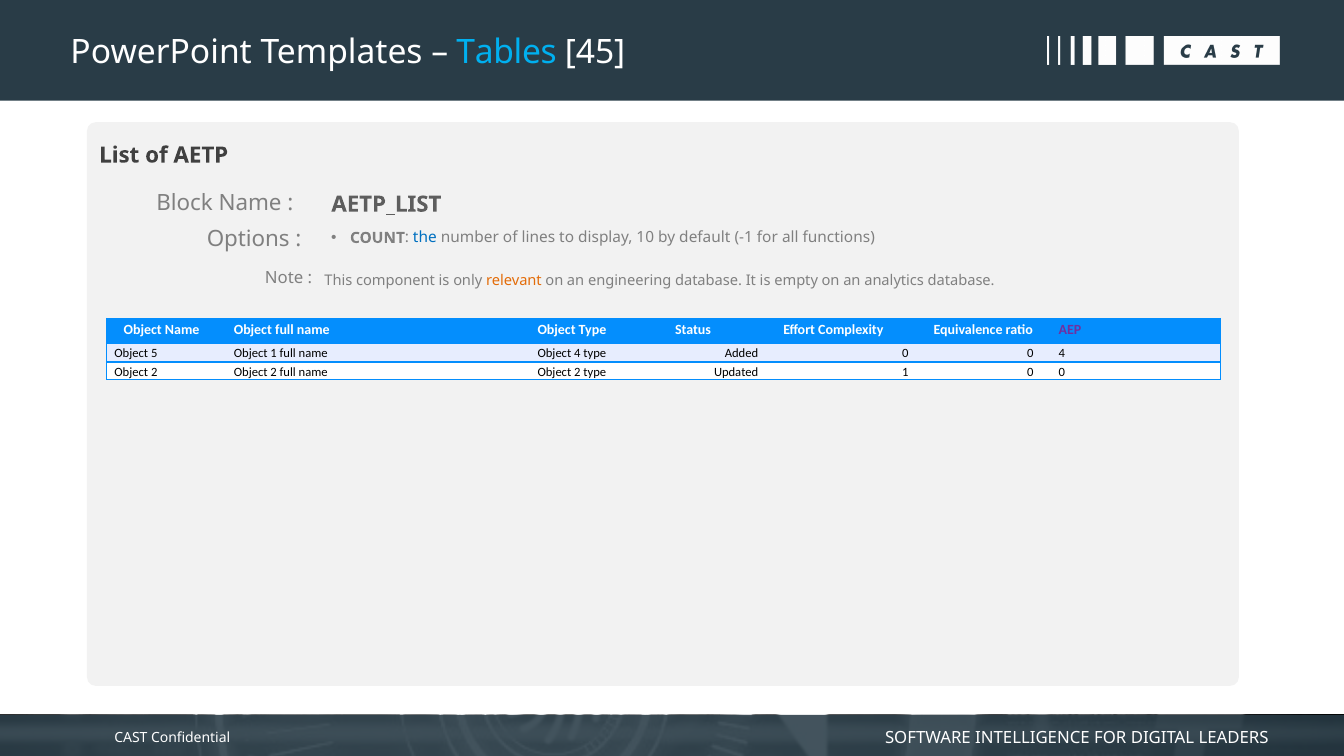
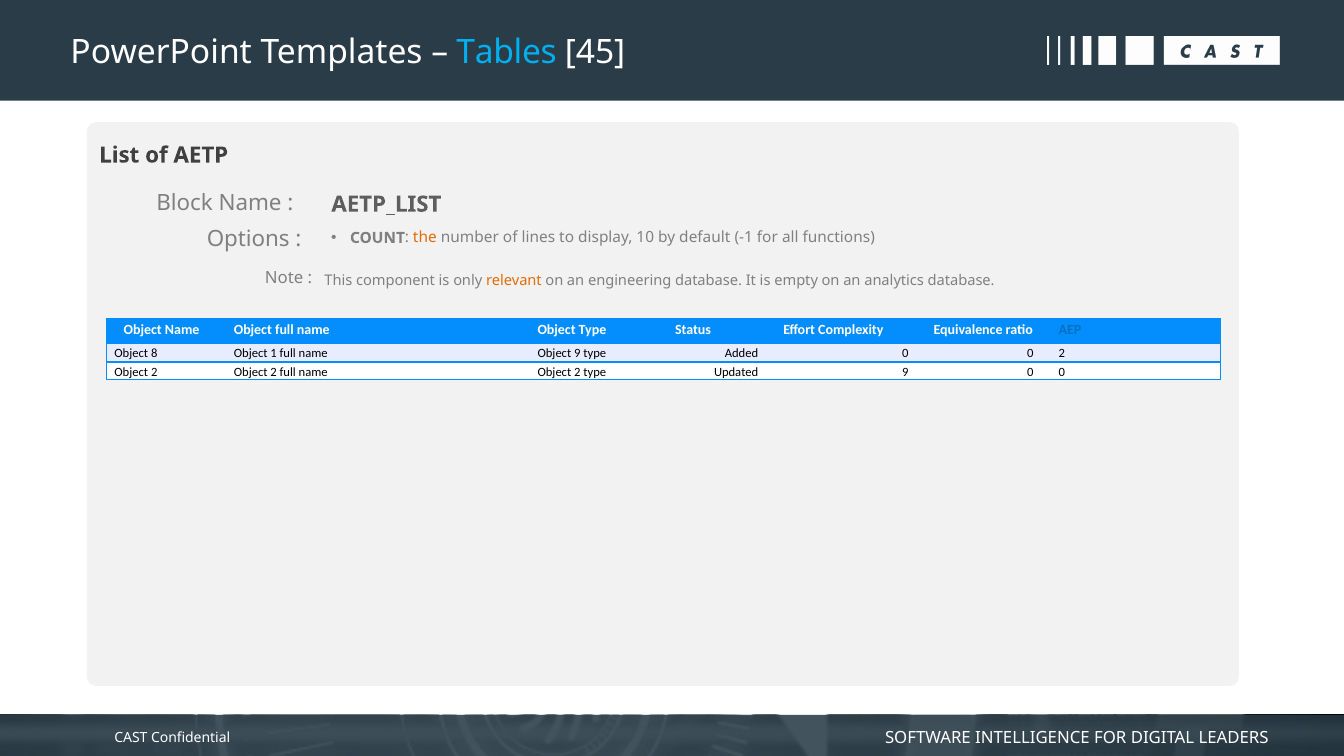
the colour: blue -> orange
AEP colour: purple -> blue
5: 5 -> 8
Object 4: 4 -> 9
0 4: 4 -> 2
Updated 1: 1 -> 9
